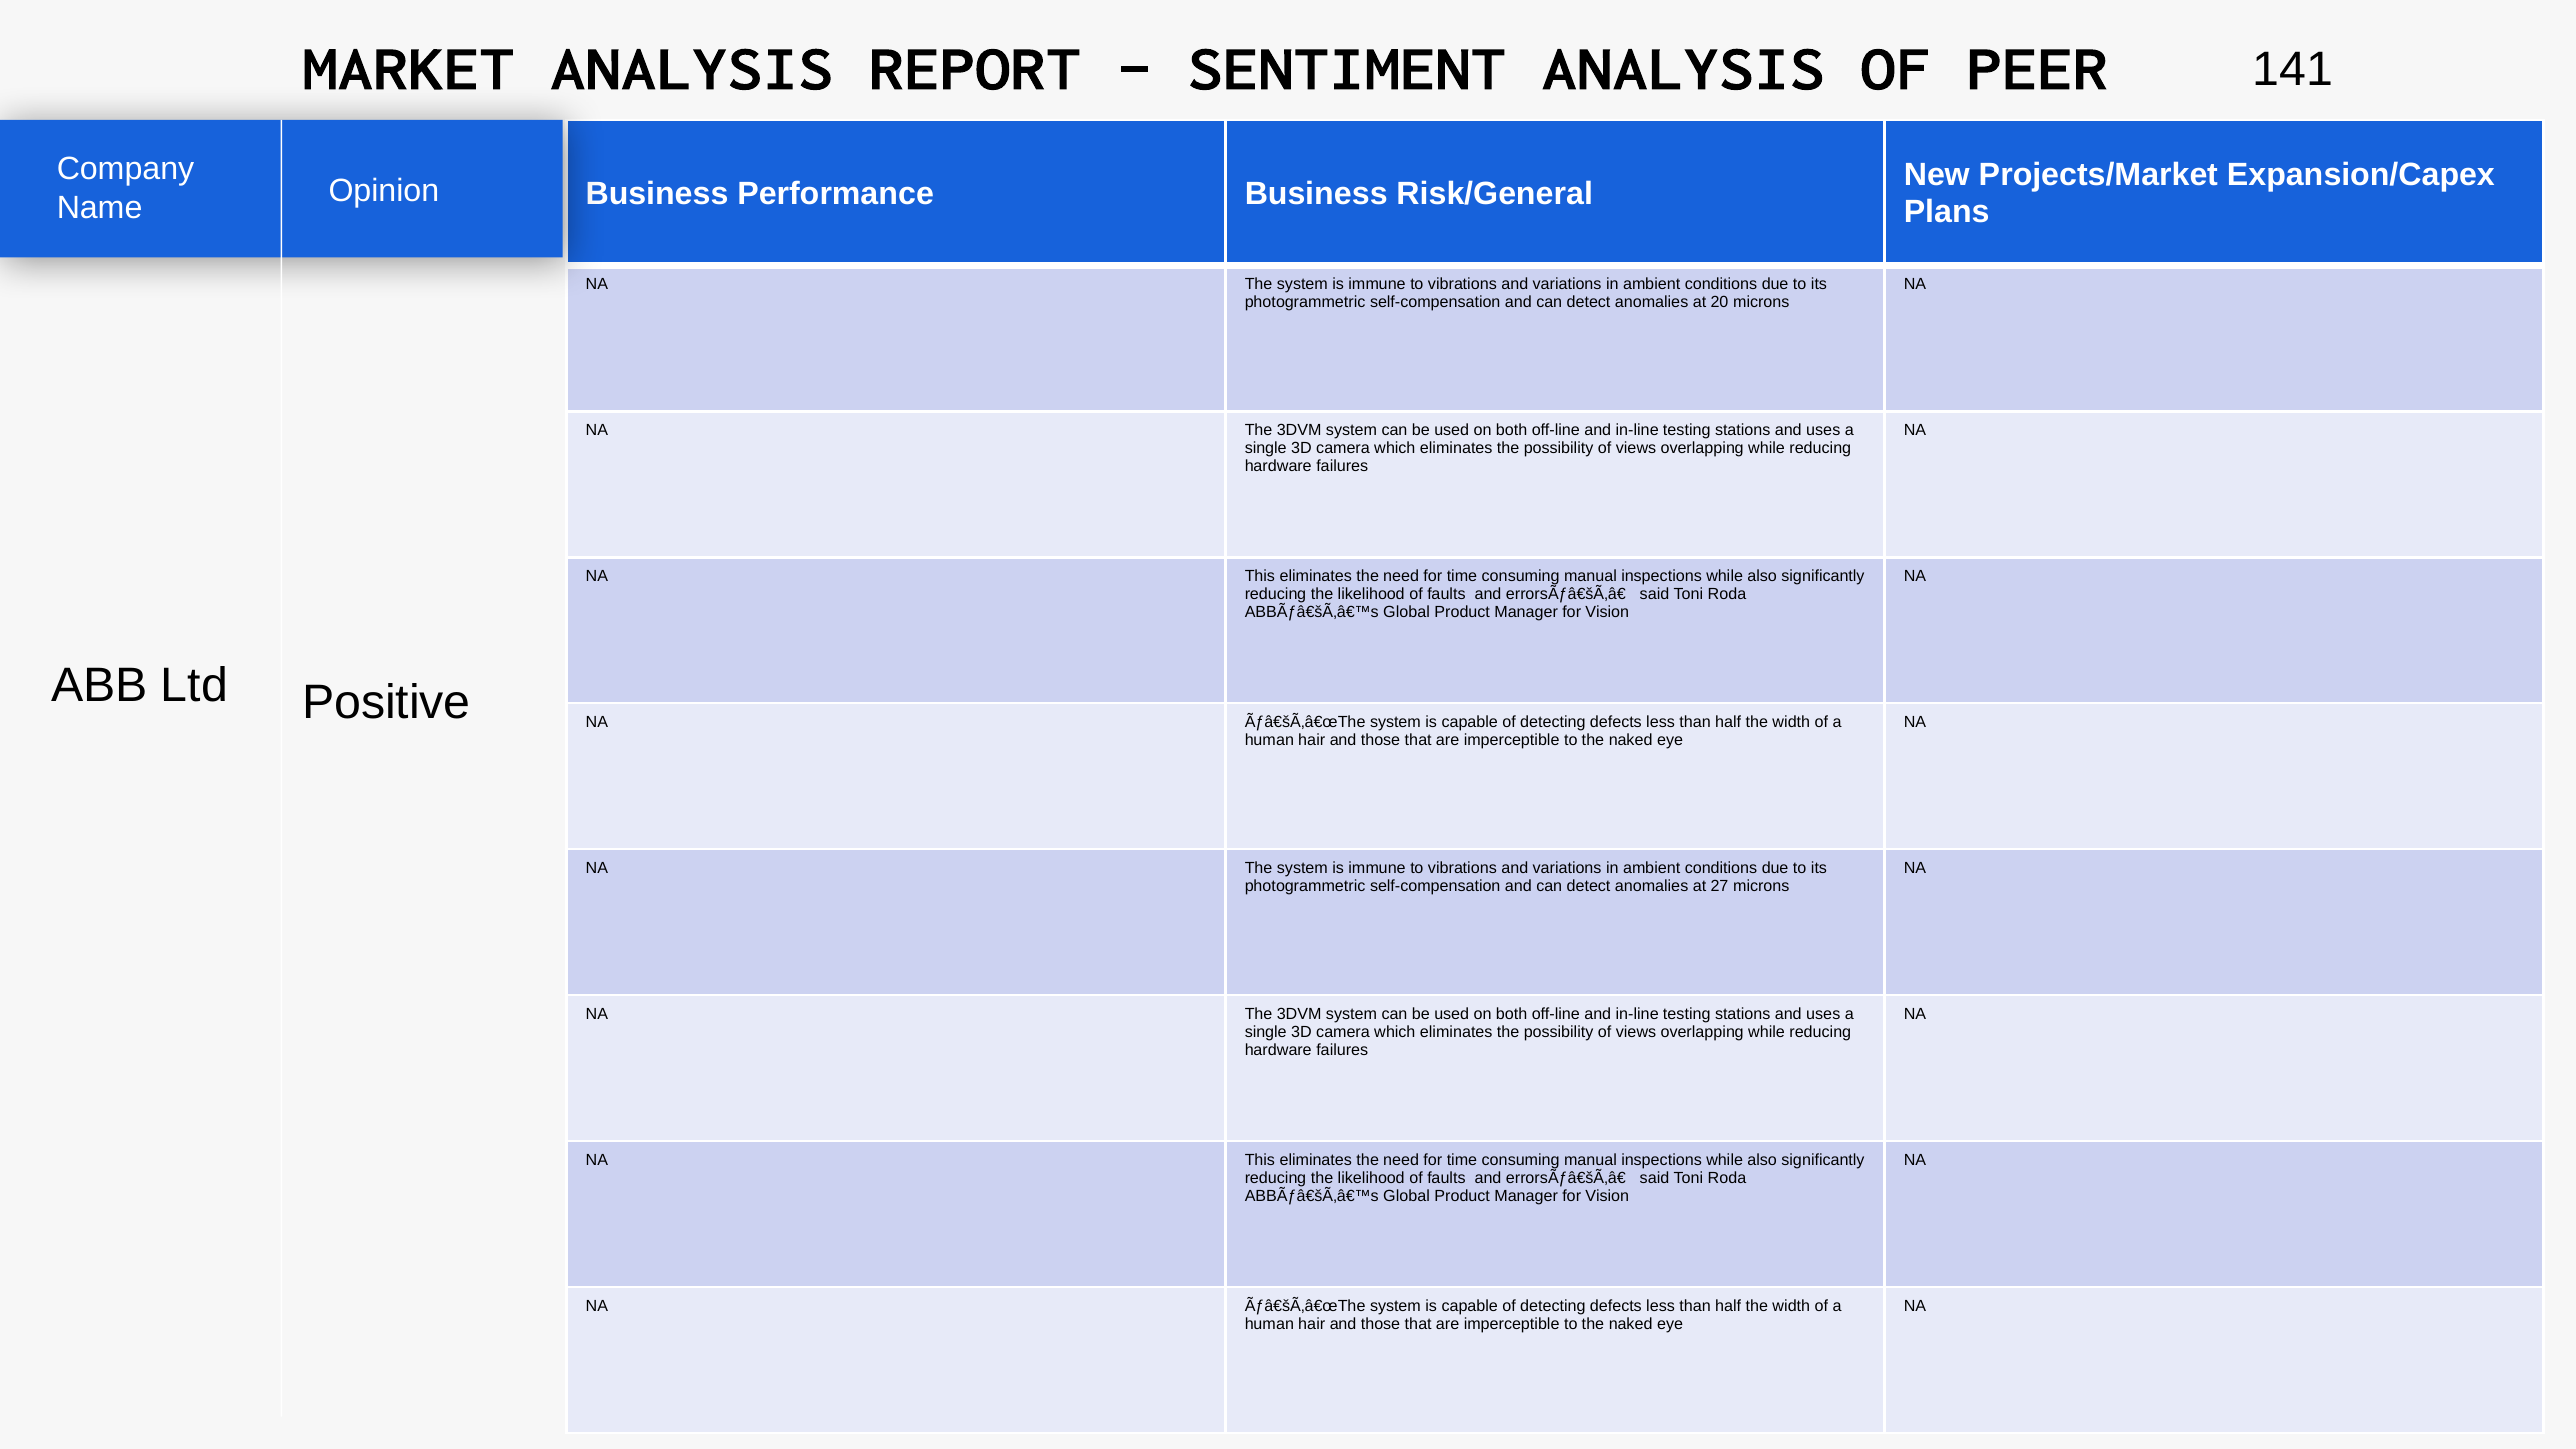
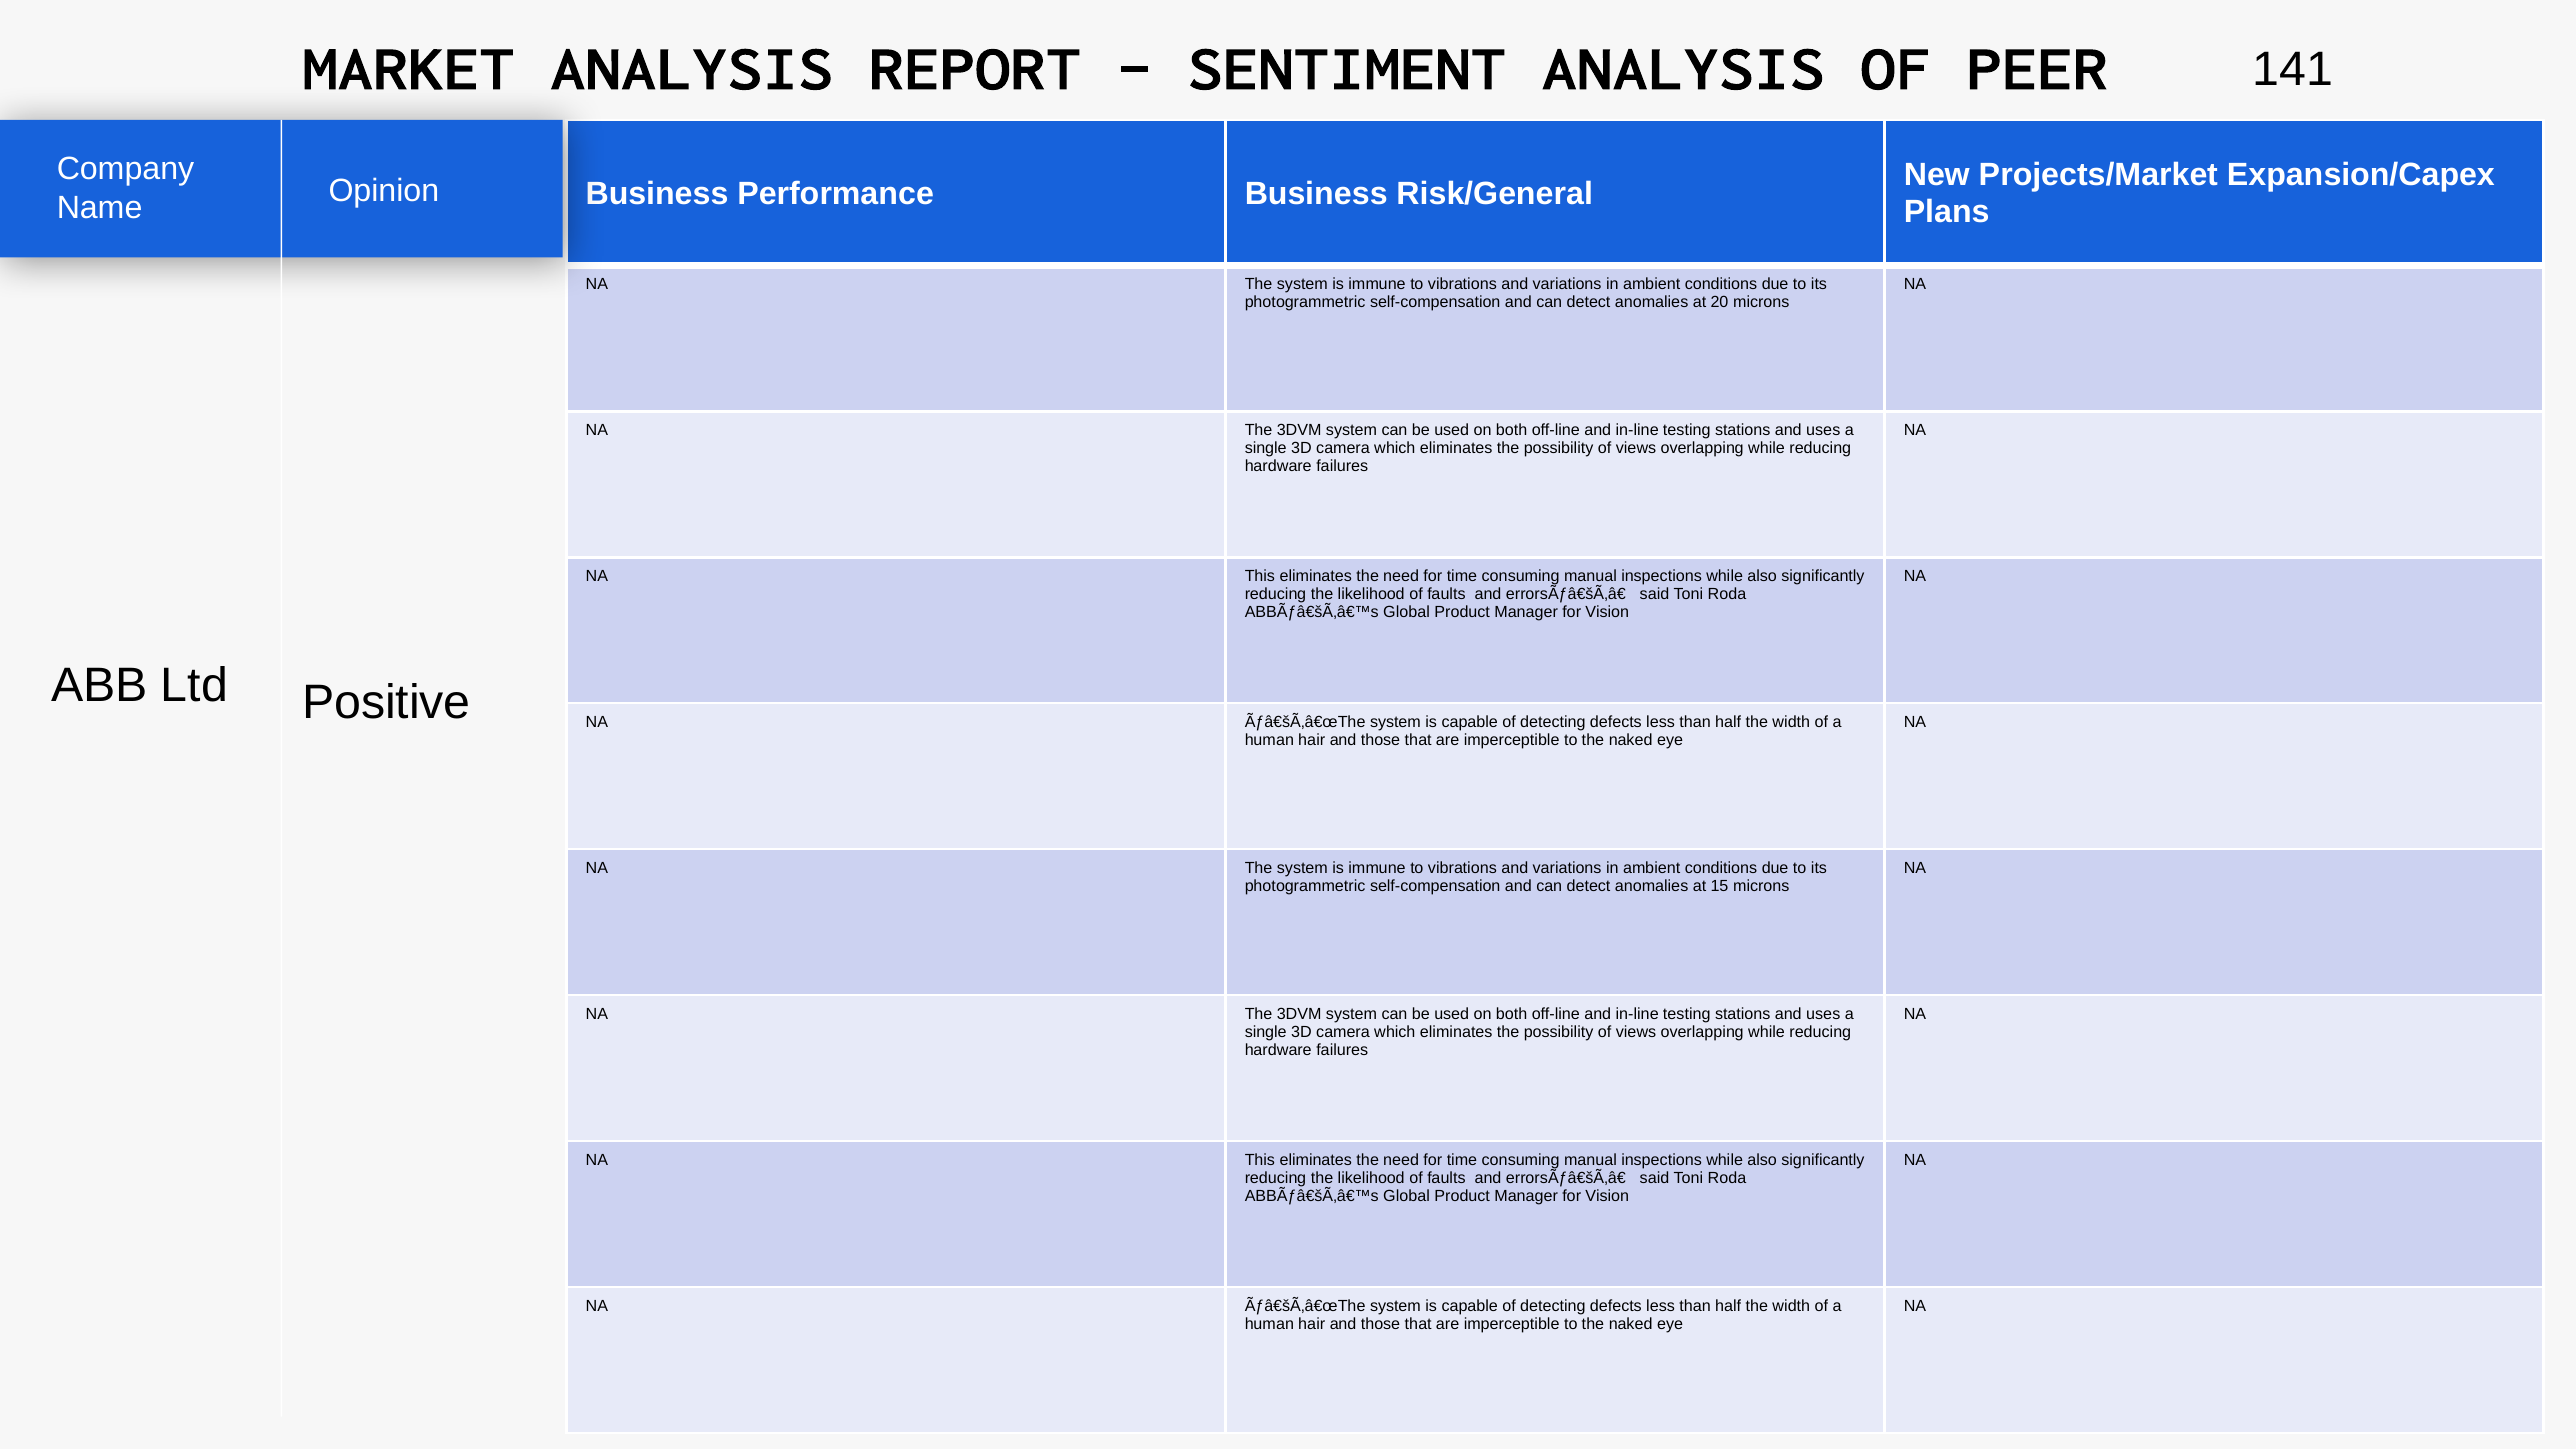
27: 27 -> 15
